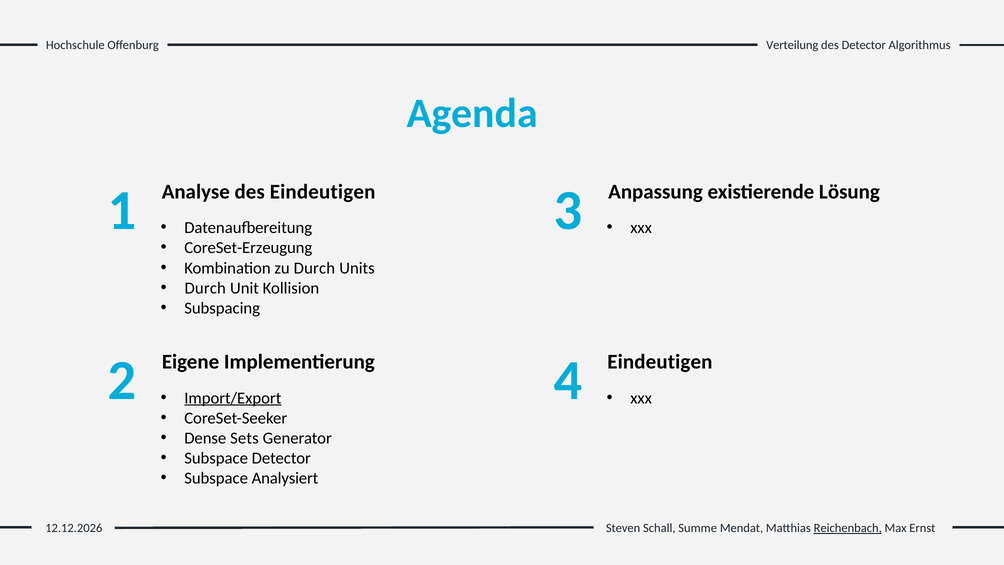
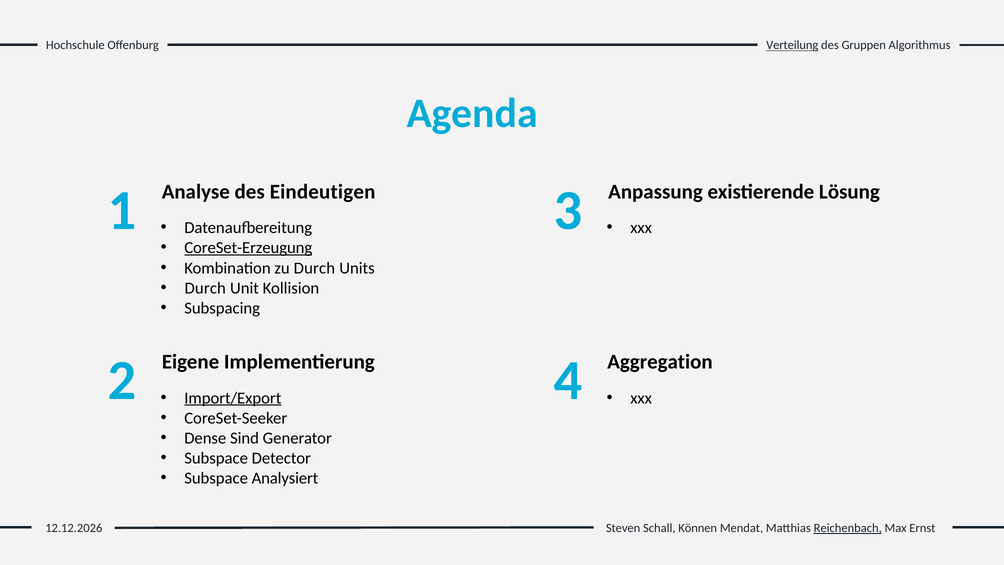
Verteilung underline: none -> present
des Detector: Detector -> Gruppen
CoreSet-Erzeugung underline: none -> present
Eindeutigen at (660, 362): Eindeutigen -> Aggregation
Sets: Sets -> Sind
Summe: Summe -> Können
